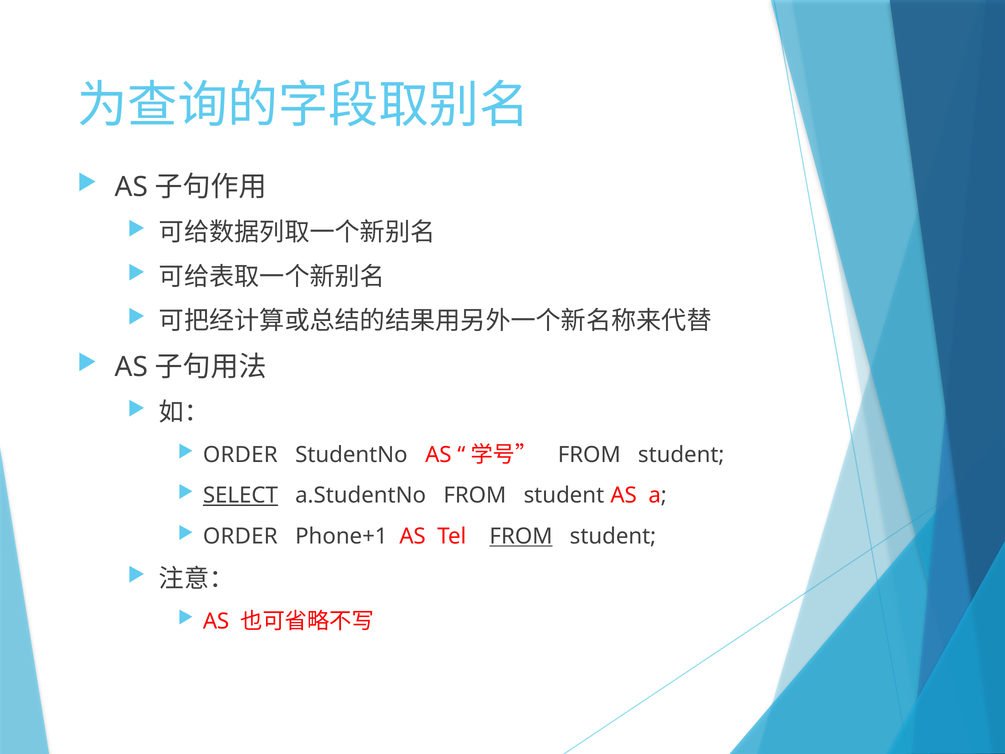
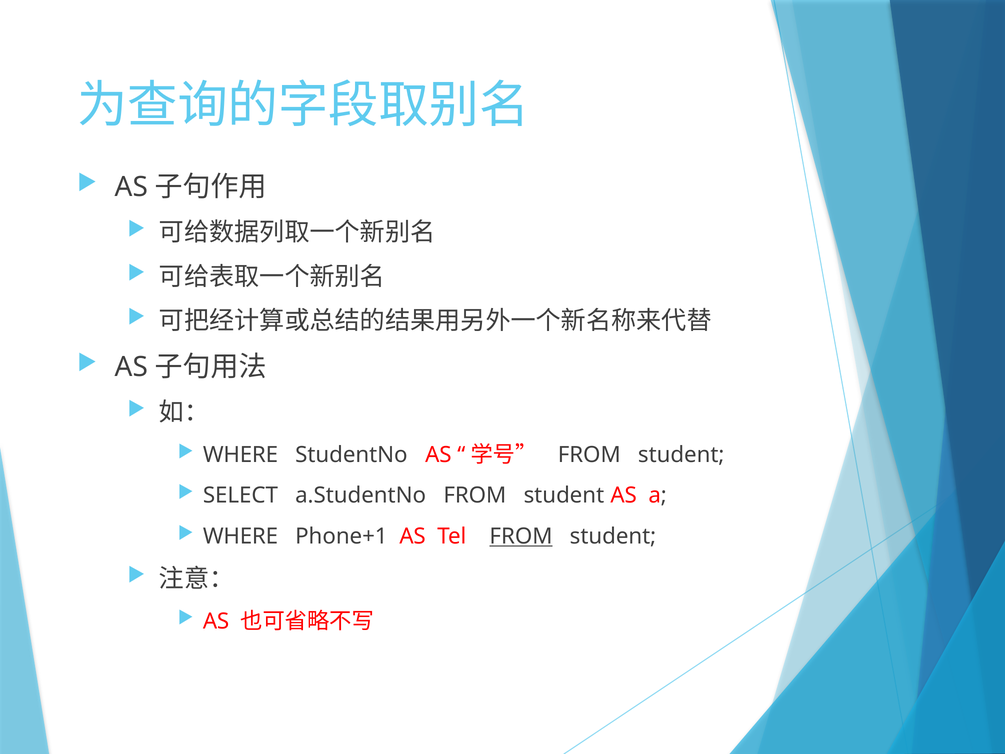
ORDER at (240, 455): ORDER -> WHERE
SELECT underline: present -> none
ORDER at (240, 536): ORDER -> WHERE
